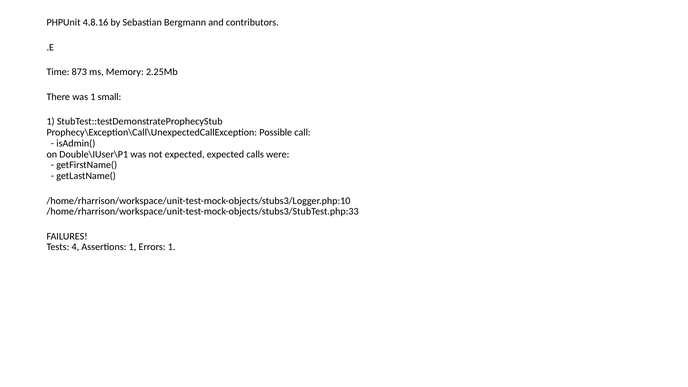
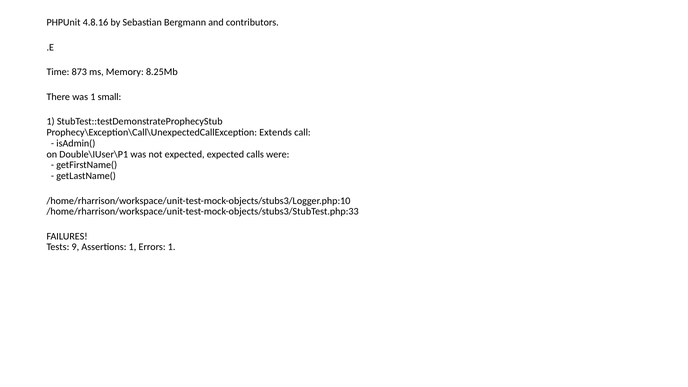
2.25Mb: 2.25Mb -> 8.25Mb
Possible: Possible -> Extends
4: 4 -> 9
